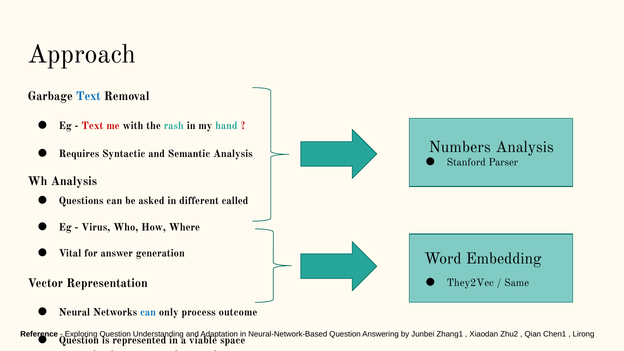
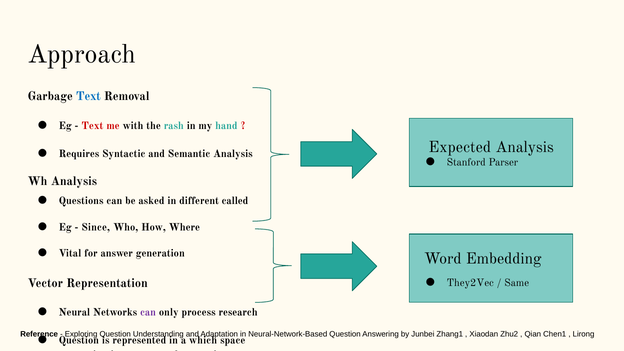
Numbers: Numbers -> Expected
Virus: Virus -> Since
can at (148, 312) colour: blue -> purple
outcome: outcome -> research
viable: viable -> which
